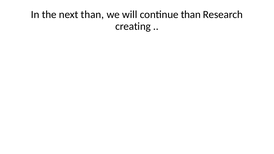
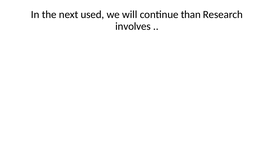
next than: than -> used
creating: creating -> involves
